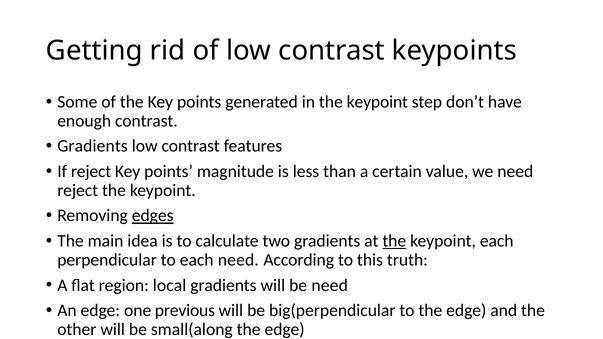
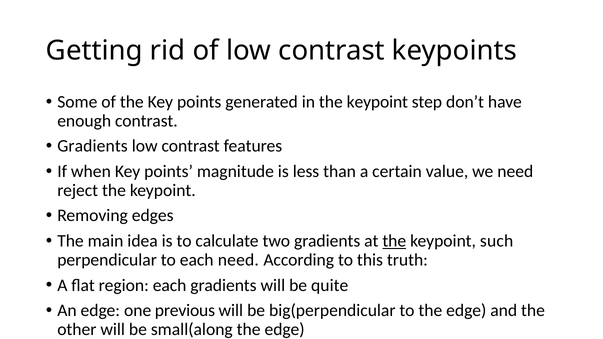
If reject: reject -> when
edges underline: present -> none
keypoint each: each -> such
region local: local -> each
be need: need -> quite
